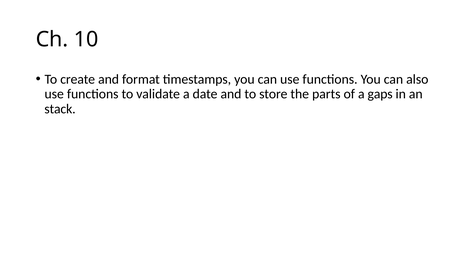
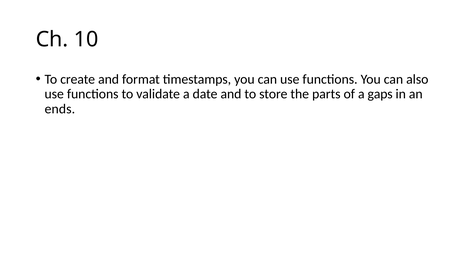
stack: stack -> ends
